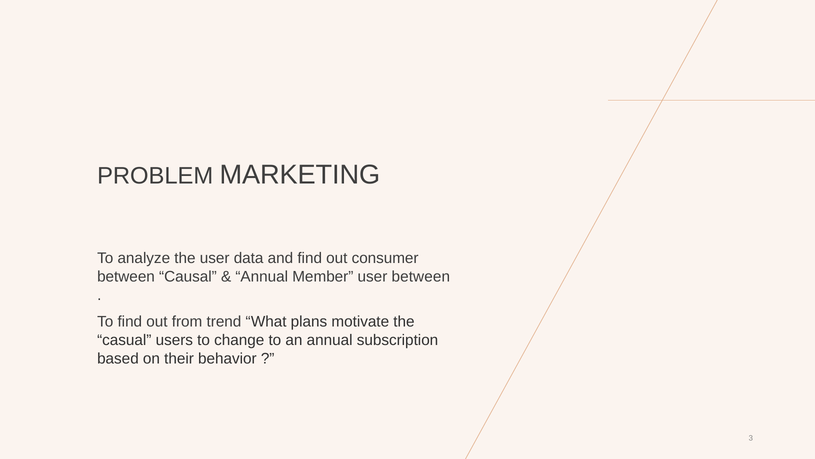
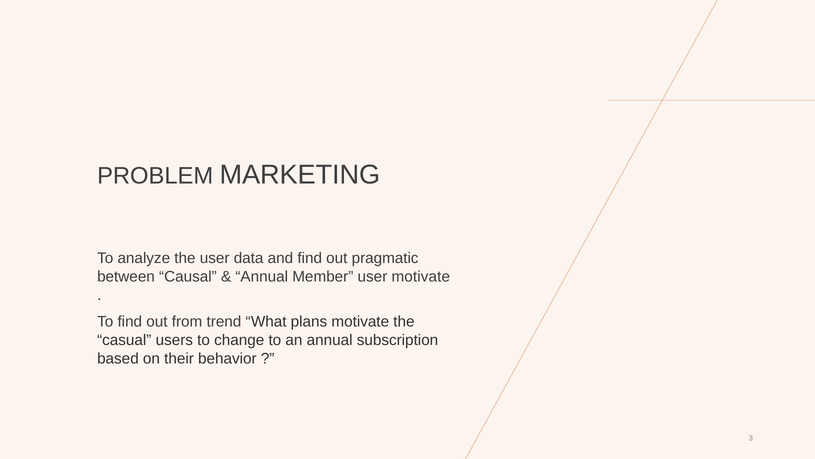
consumer: consumer -> pragmatic
user between: between -> motivate
